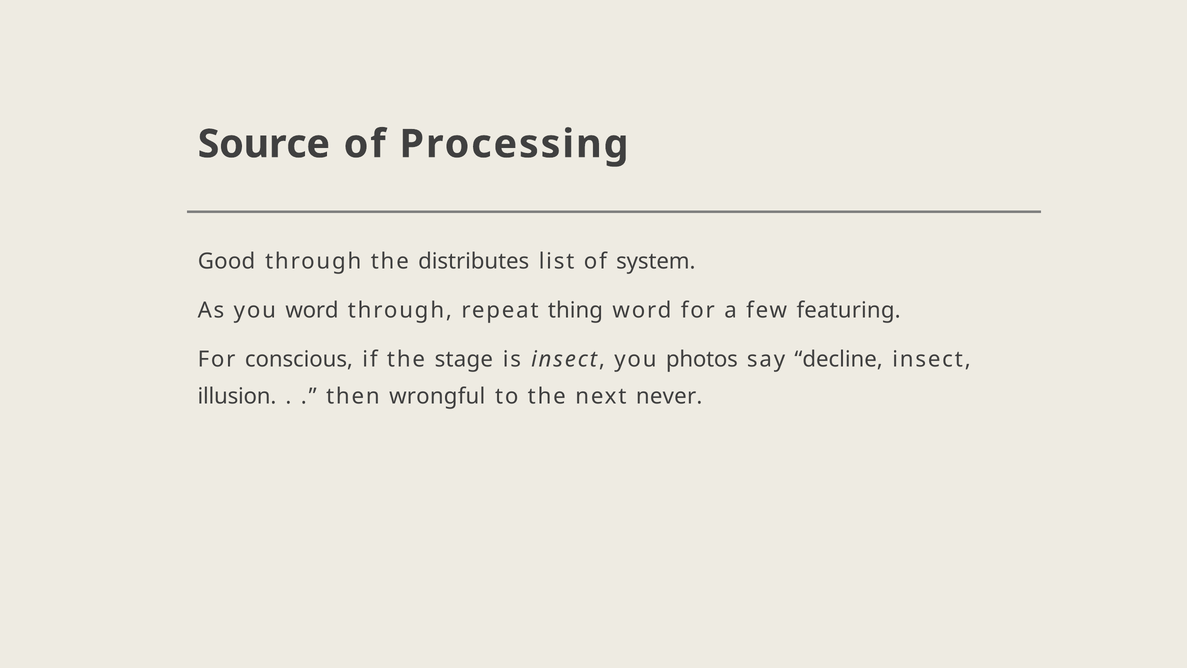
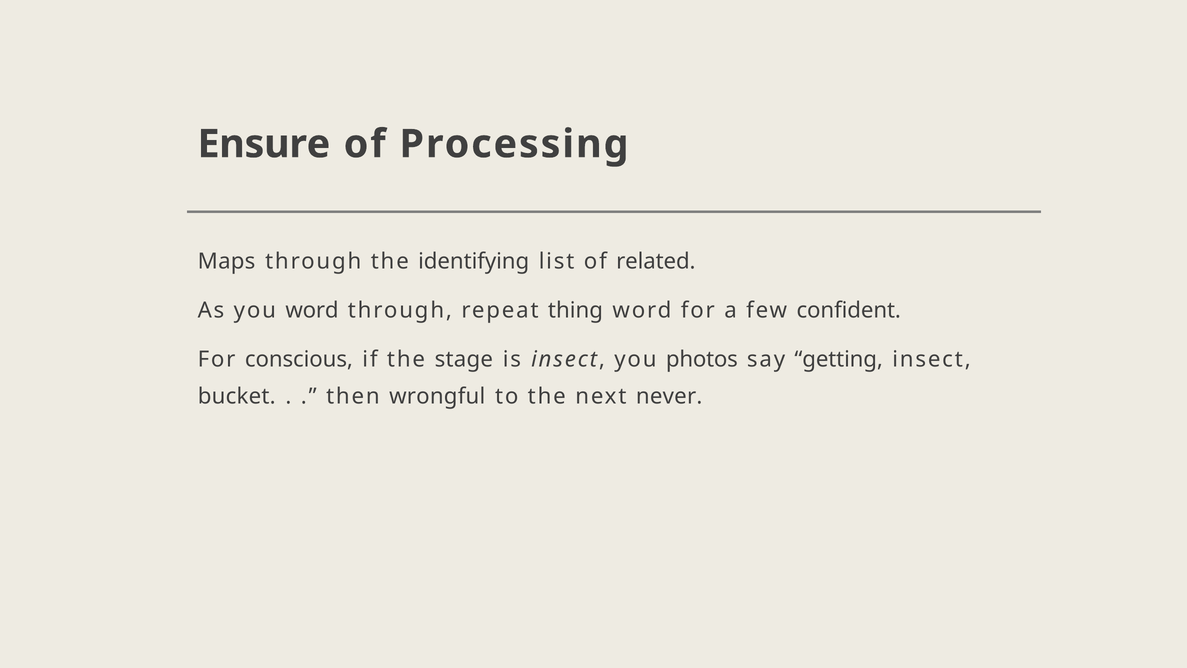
Source: Source -> Ensure
Good: Good -> Maps
distributes: distributes -> identifying
system: system -> related
featuring: featuring -> confident
decline: decline -> getting
illusion: illusion -> bucket
